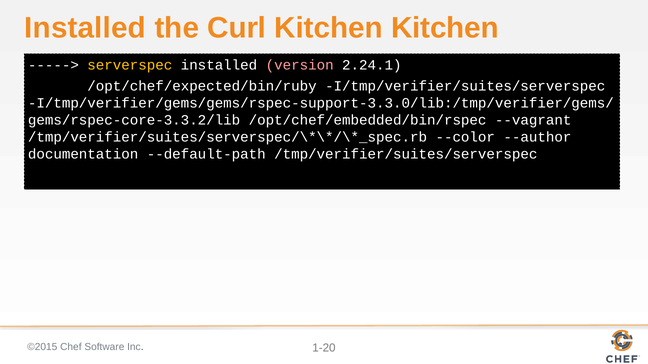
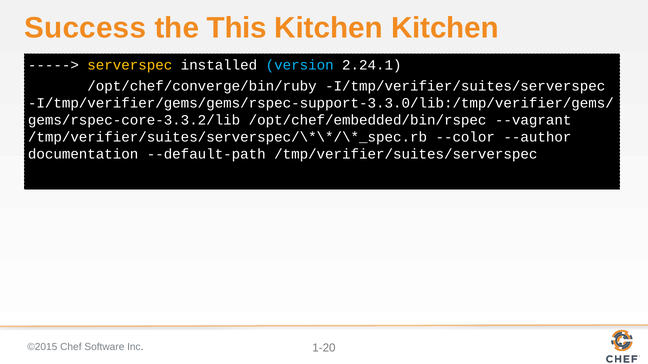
Installed at (85, 28): Installed -> Success
Curl: Curl -> This
version colour: pink -> light blue
/opt/chef/expected/bin/ruby: /opt/chef/expected/bin/ruby -> /opt/chef/converge/bin/ruby
